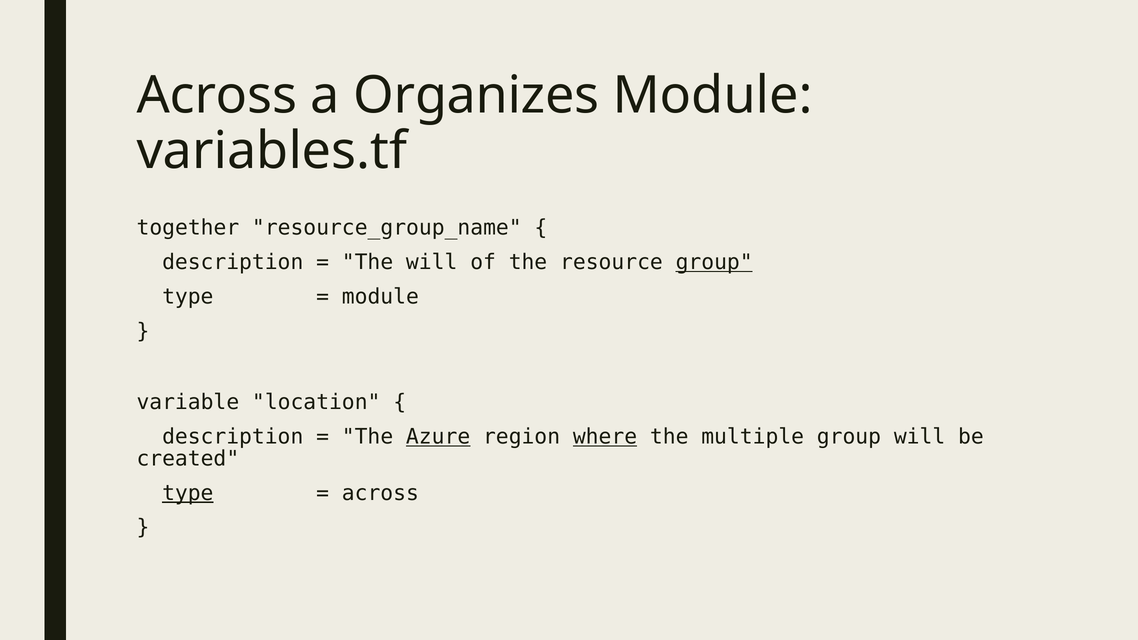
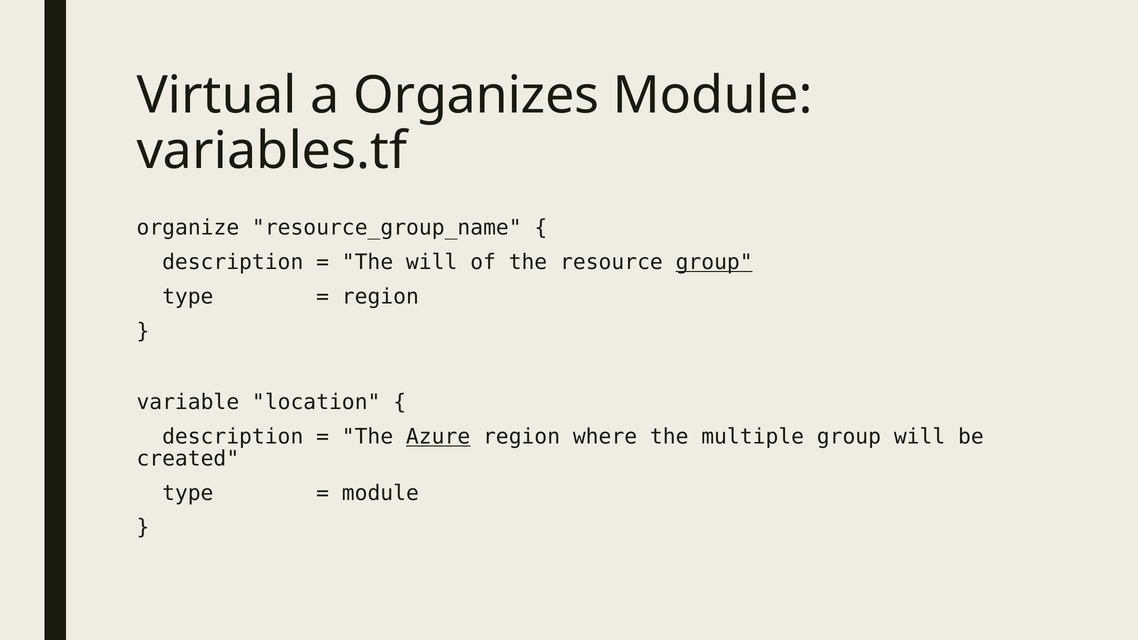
Across at (217, 96): Across -> Virtual
together: together -> organize
module at (380, 297): module -> region
where underline: present -> none
type at (188, 493) underline: present -> none
across at (380, 493): across -> module
